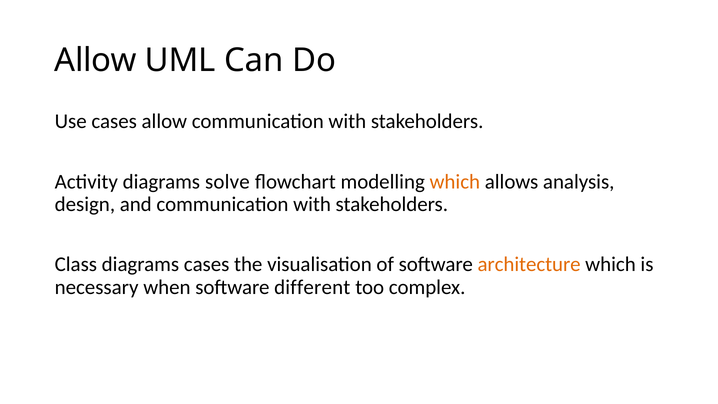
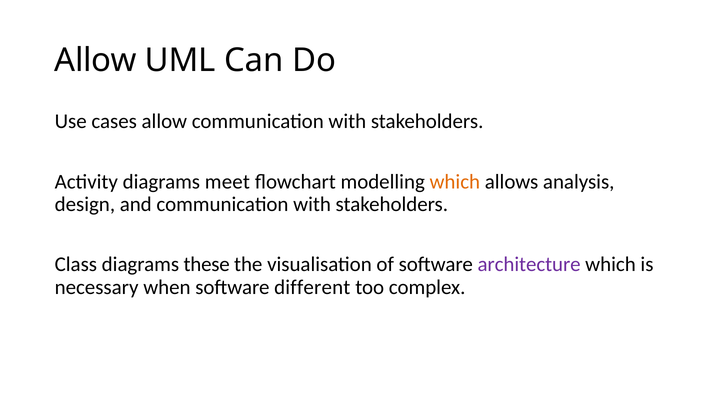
solve: solve -> meet
diagrams cases: cases -> these
architecture colour: orange -> purple
